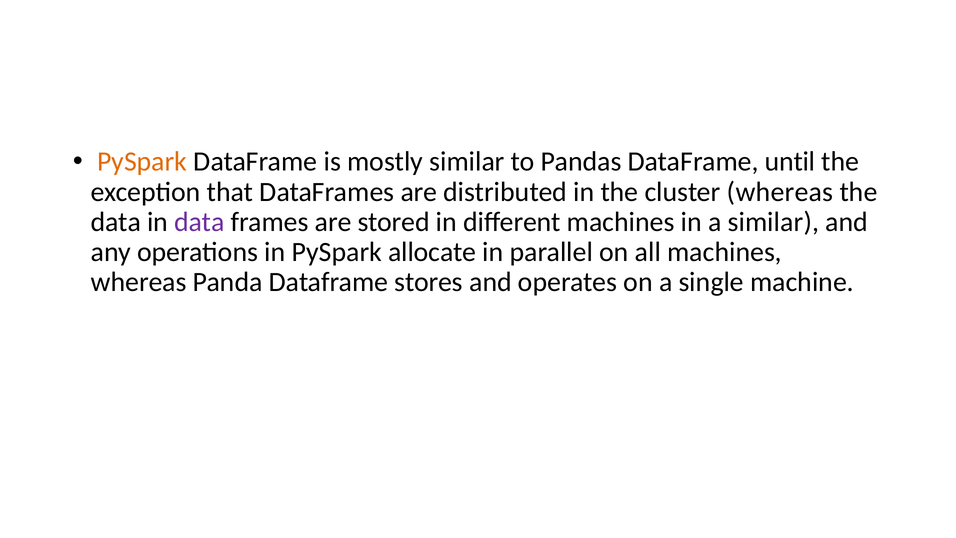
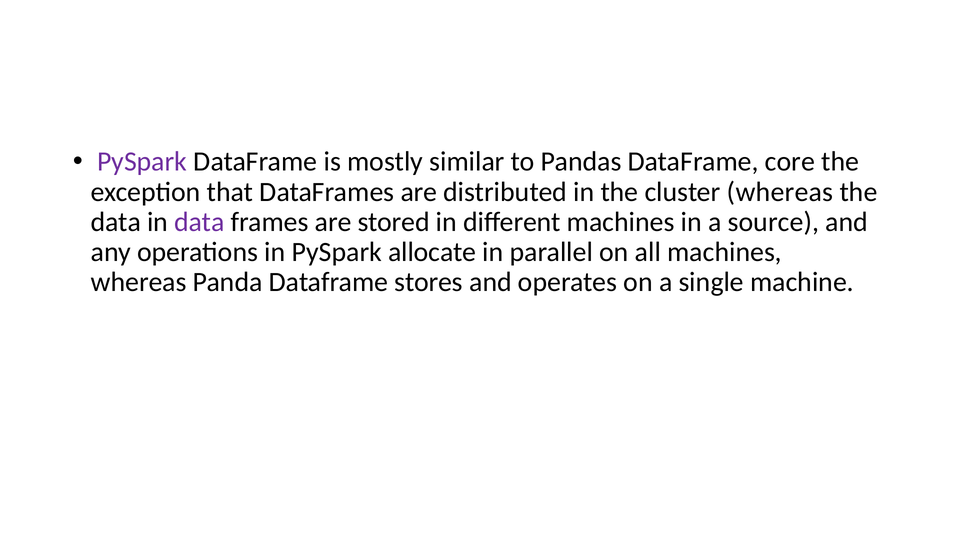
PySpark at (142, 162) colour: orange -> purple
until: until -> core
a similar: similar -> source
